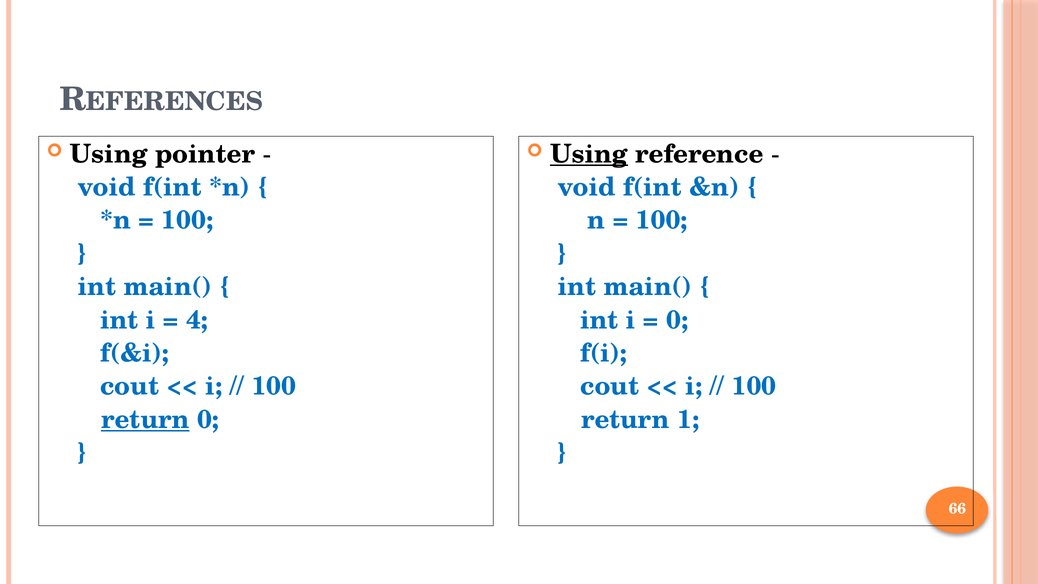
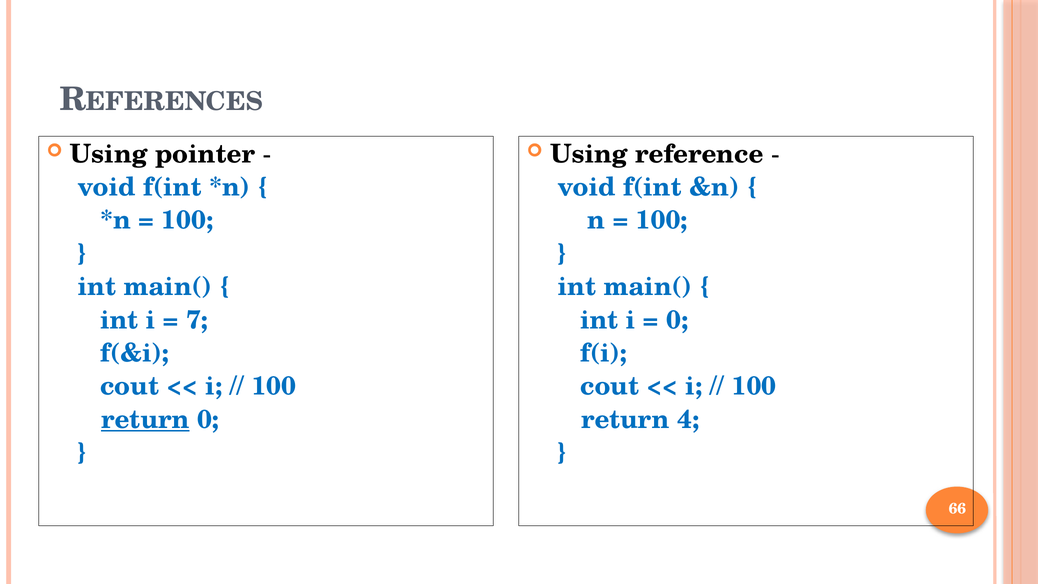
Using at (589, 154) underline: present -> none
4: 4 -> 7
1: 1 -> 4
